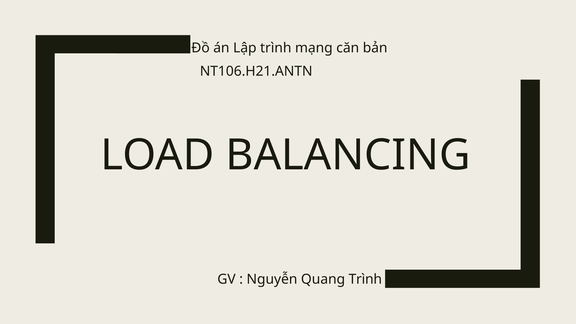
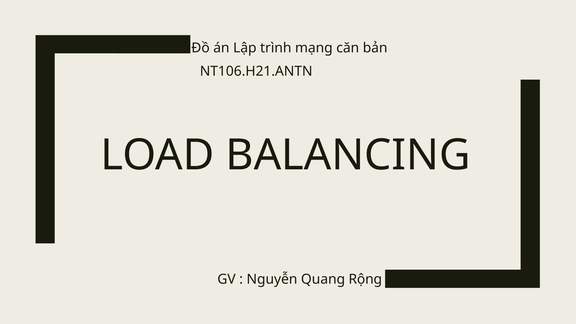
Quang Trình: Trình -> Rộng
